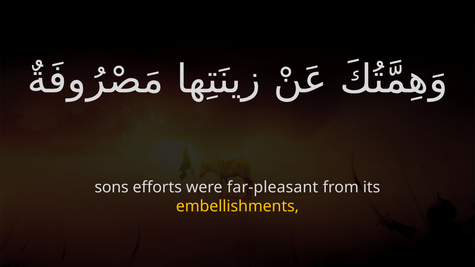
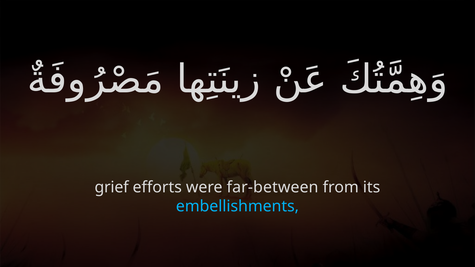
sons: sons -> grief
far-pleasant: far-pleasant -> far-between
embellishments colour: yellow -> light blue
